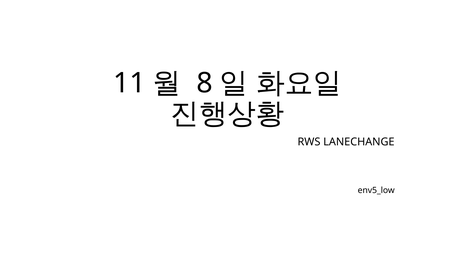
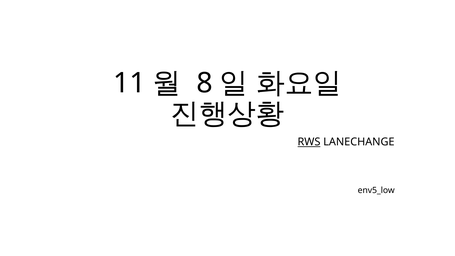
RWS underline: none -> present
